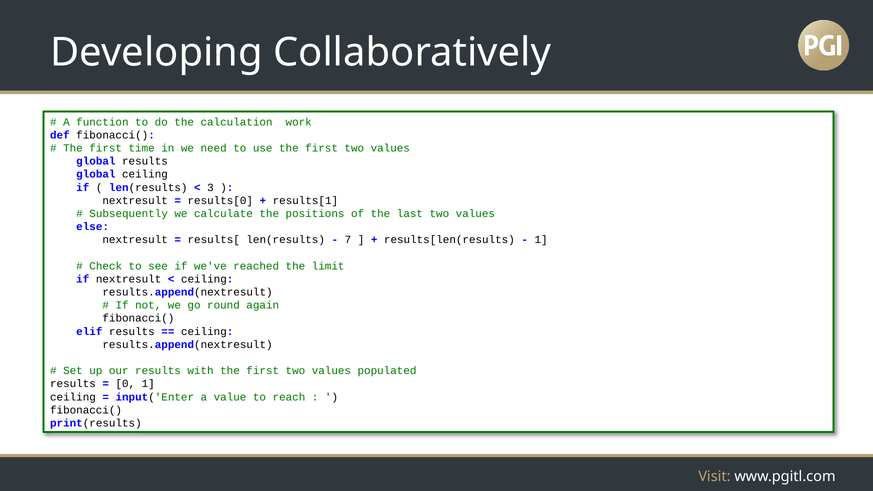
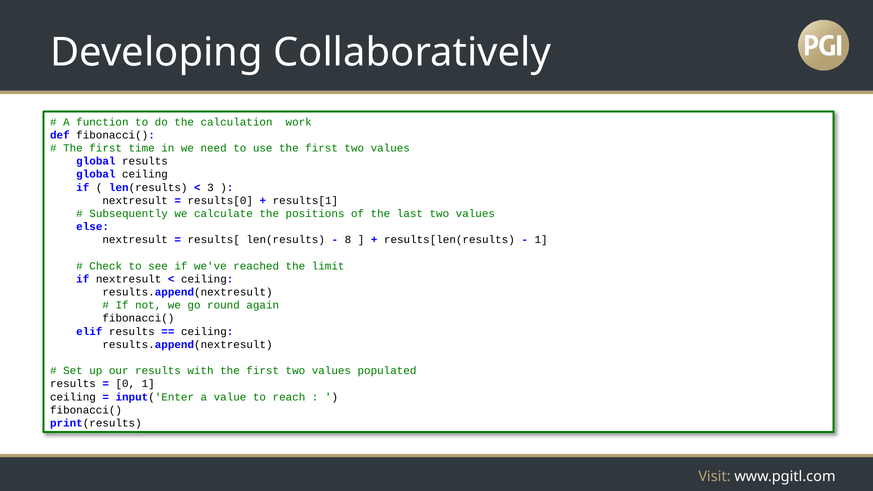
7: 7 -> 8
